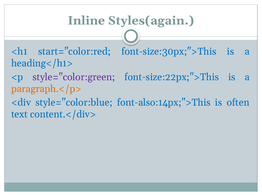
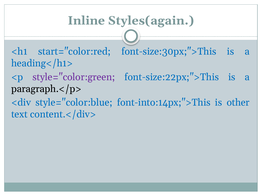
paragraph.</p> colour: orange -> black
font-also:14px;">This: font-also:14px;">This -> font-into:14px;">This
often: often -> other
